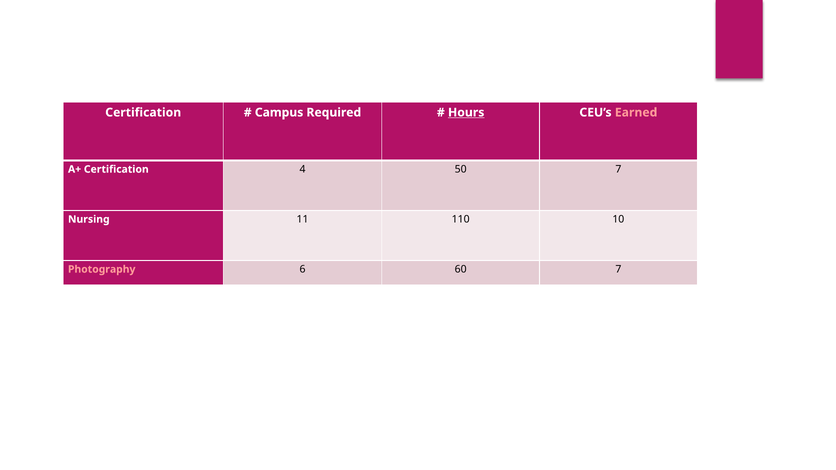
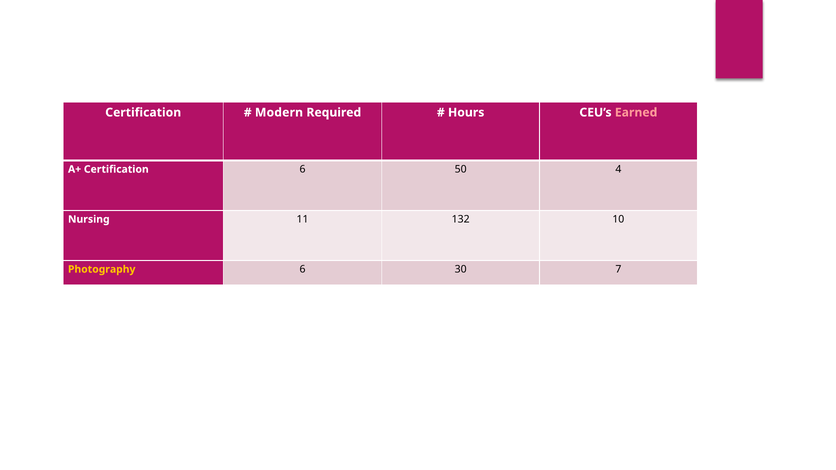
Campus: Campus -> Modern
Hours underline: present -> none
Certification 4: 4 -> 6
50 7: 7 -> 4
110: 110 -> 132
Photography colour: pink -> yellow
60: 60 -> 30
